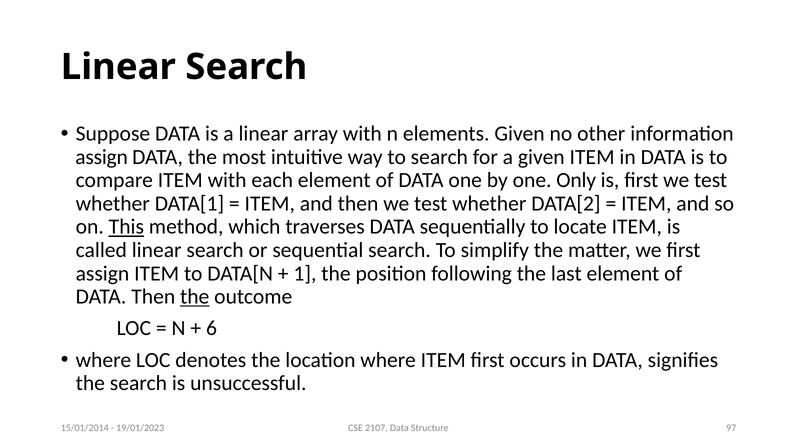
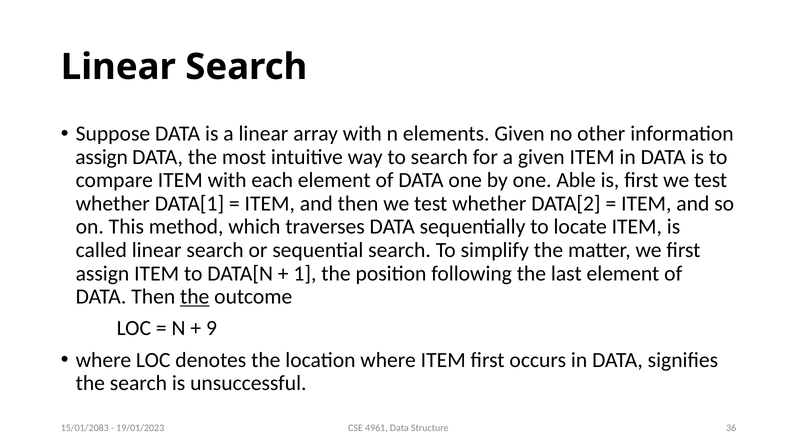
Only: Only -> Able
This underline: present -> none
6: 6 -> 9
2107: 2107 -> 4961
97: 97 -> 36
15/01/2014: 15/01/2014 -> 15/01/2083
